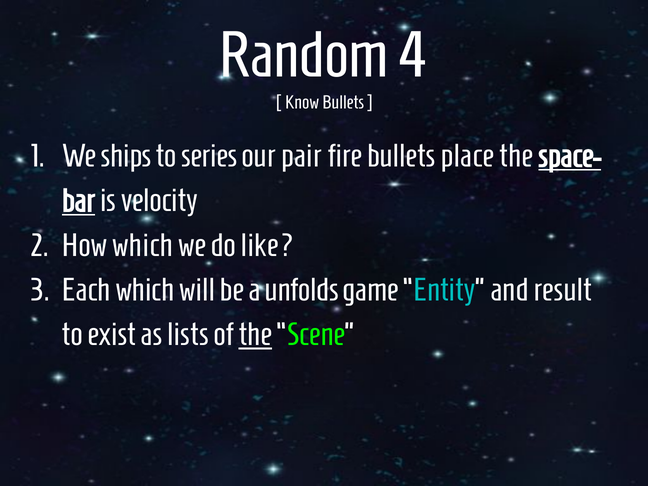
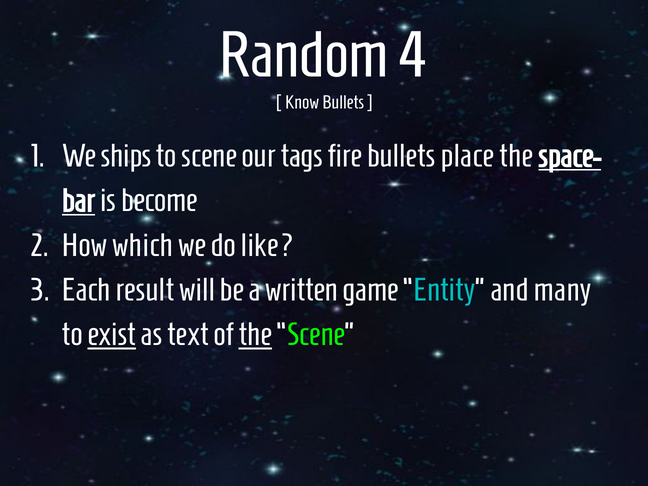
to series: series -> scene
pair: pair -> tags
velocity: velocity -> become
Each which: which -> result
unfolds: unfolds -> written
result: result -> many
exist underline: none -> present
lists: lists -> text
